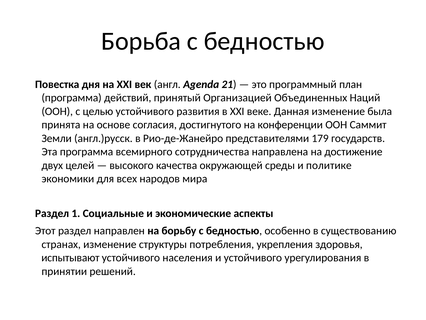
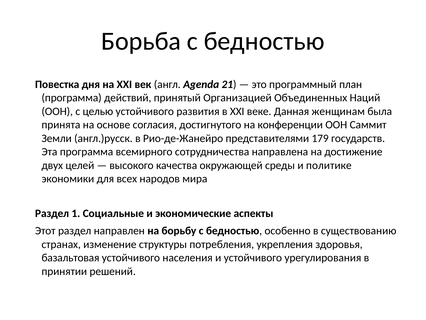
Данная изменение: изменение -> женщинам
испытывают: испытывают -> базальтовая
